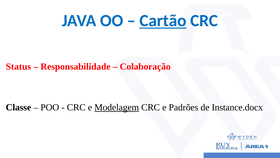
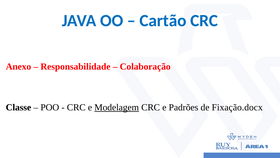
Cartão underline: present -> none
Status: Status -> Anexo
Instance.docx: Instance.docx -> Fixação.docx
